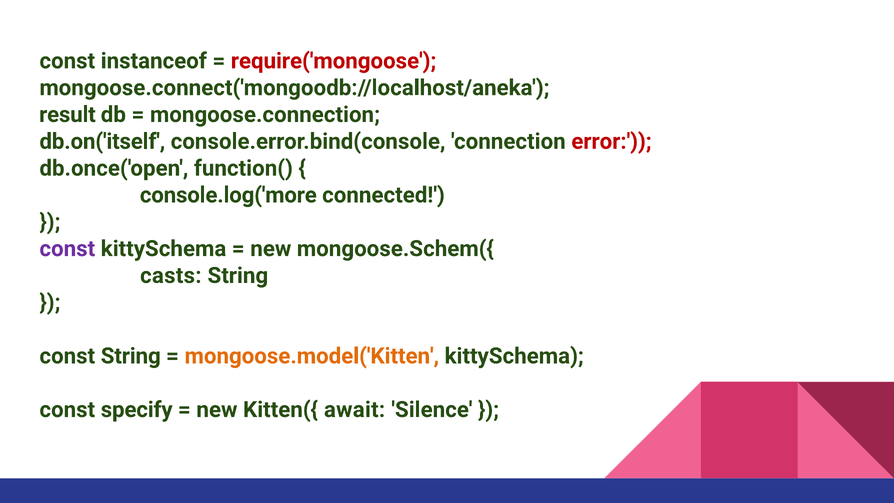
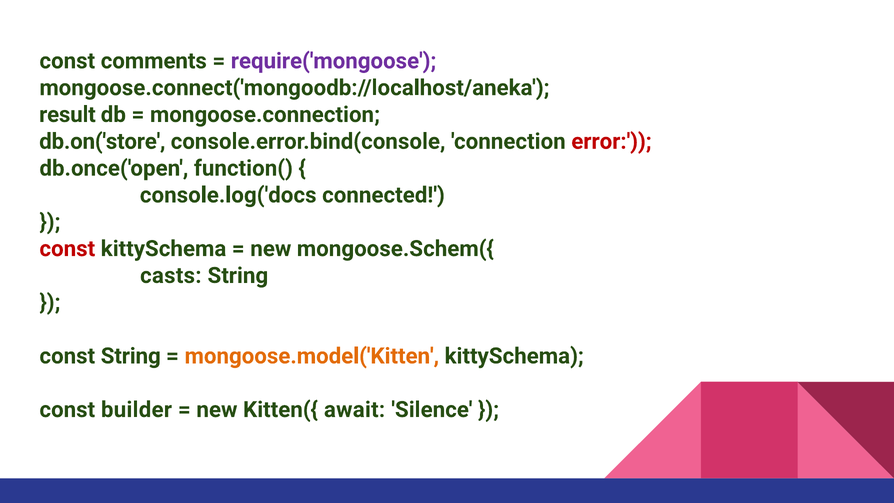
instanceof: instanceof -> comments
require('mongoose colour: red -> purple
db.on('itself: db.on('itself -> db.on('store
console.log('more: console.log('more -> console.log('docs
const at (67, 249) colour: purple -> red
specify: specify -> builder
